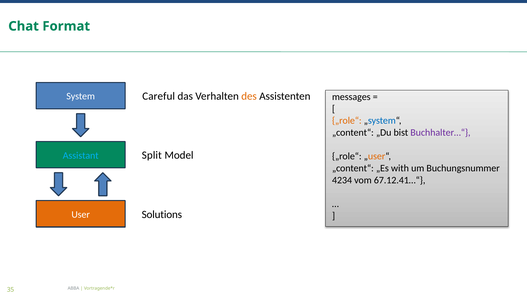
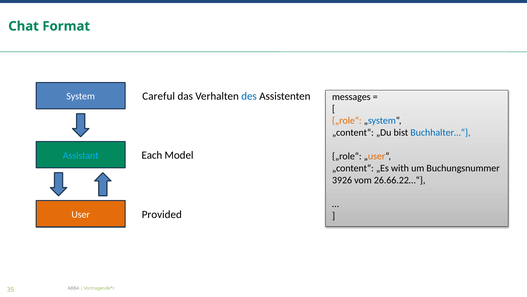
des colour: orange -> blue
Buchhalter…“ colour: purple -> blue
Split: Split -> Each
4234: 4234 -> 3926
67.12.41…“: 67.12.41…“ -> 26.66.22…“
Solutions: Solutions -> Provided
